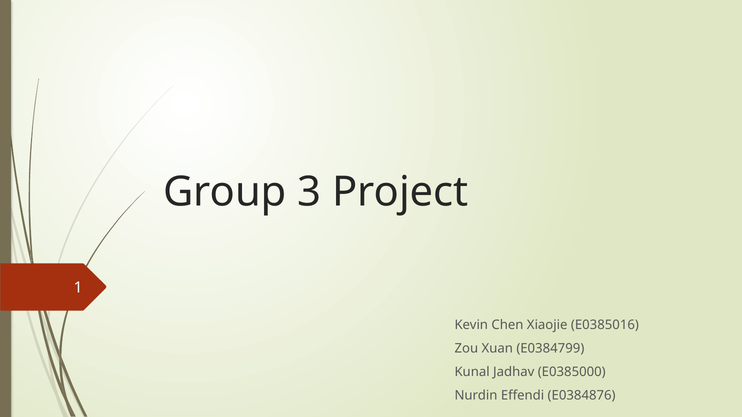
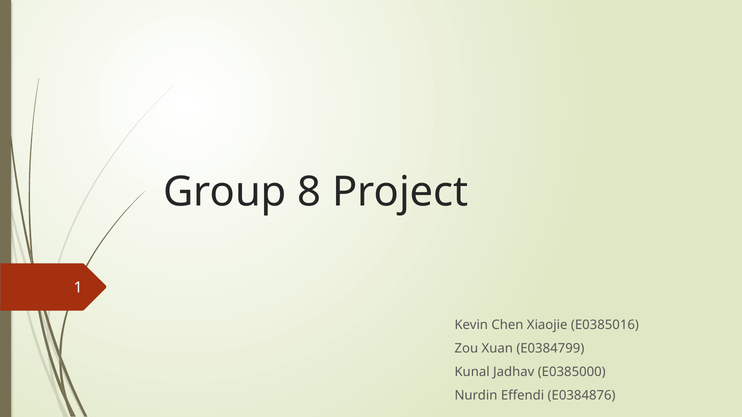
3: 3 -> 8
